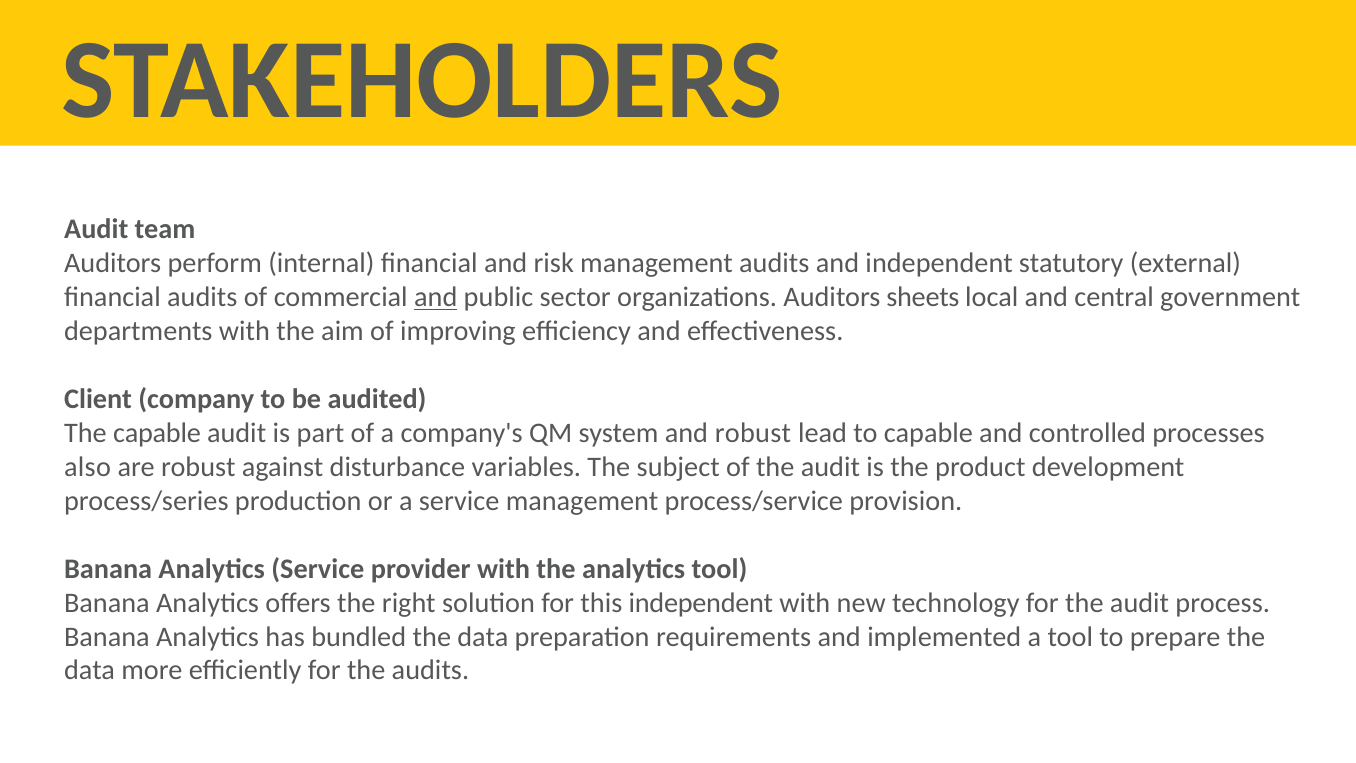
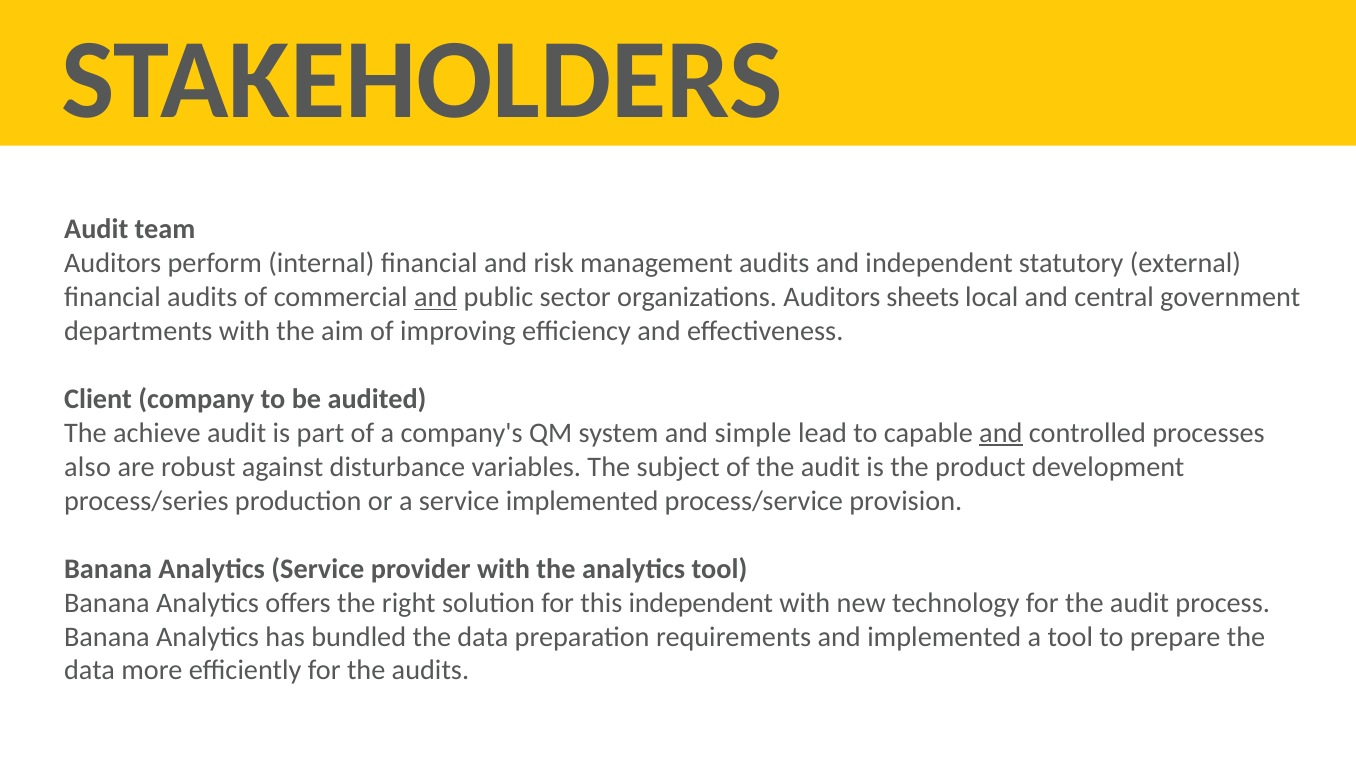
The capable: capable -> achieve
and robust: robust -> simple
and at (1001, 433) underline: none -> present
service management: management -> implemented
